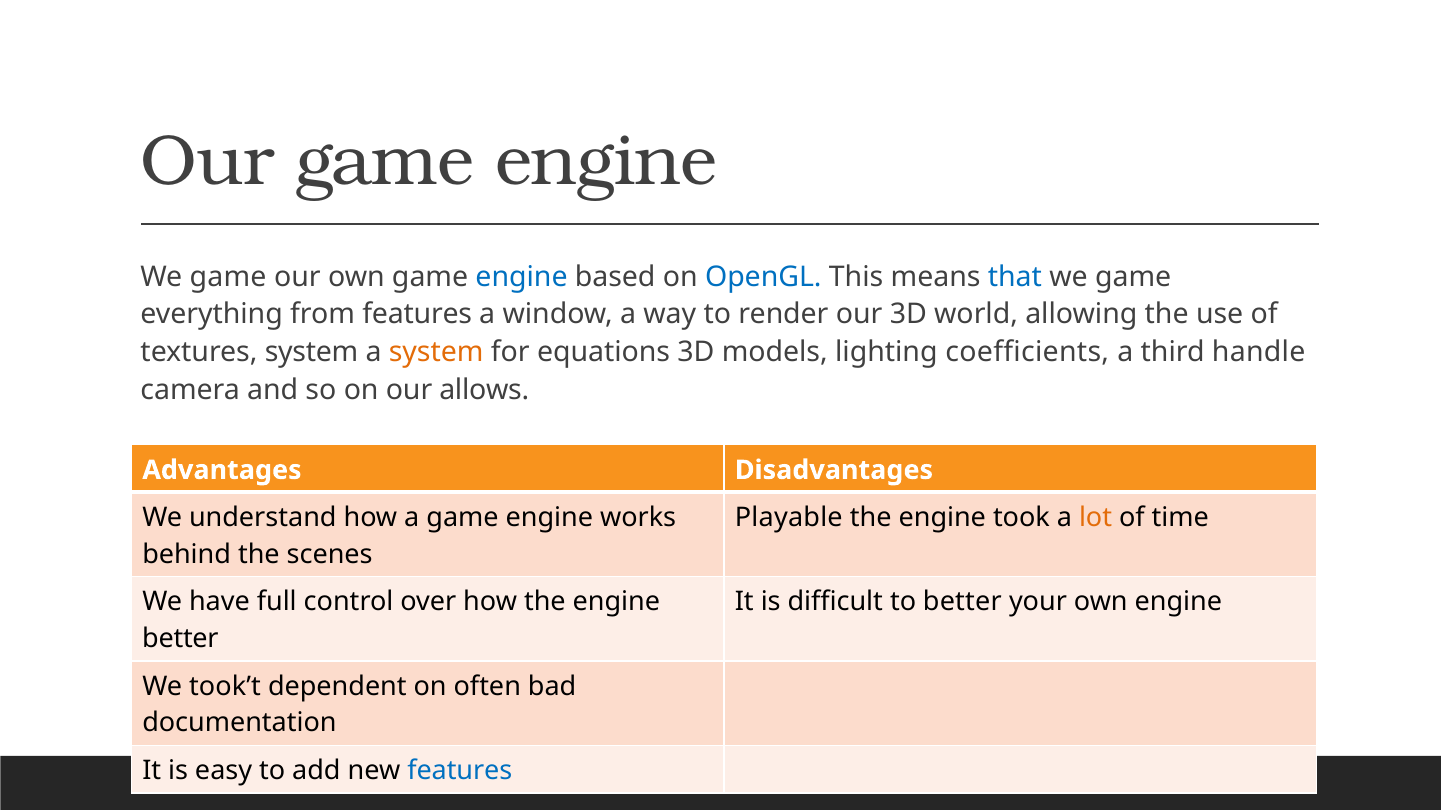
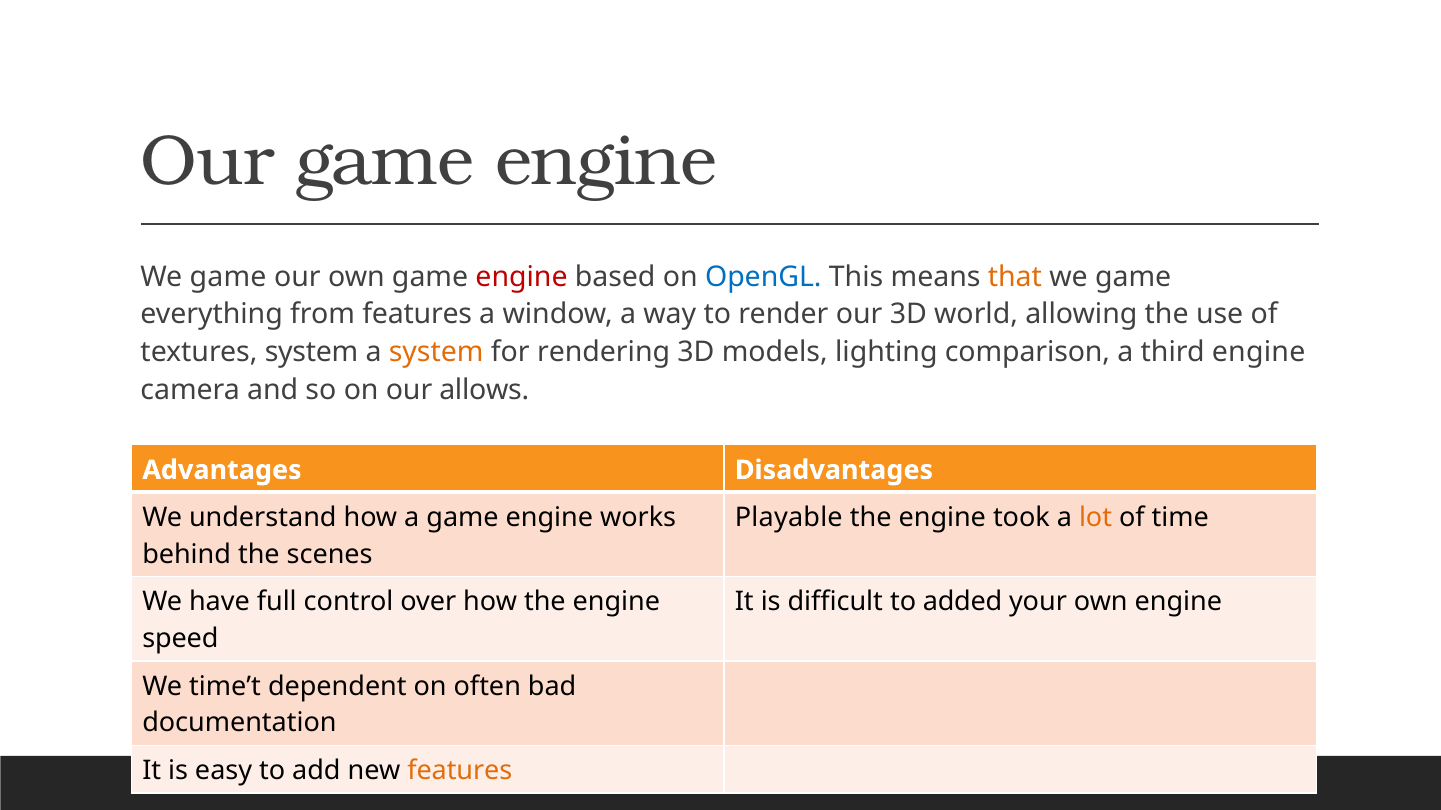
engine at (522, 277) colour: blue -> red
that colour: blue -> orange
equations: equations -> rendering
coefficients: coefficients -> comparison
third handle: handle -> engine
to better: better -> added
better at (180, 639): better -> speed
took’t: took’t -> time’t
features at (460, 771) colour: blue -> orange
